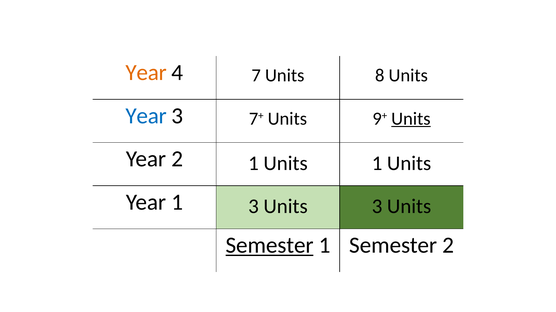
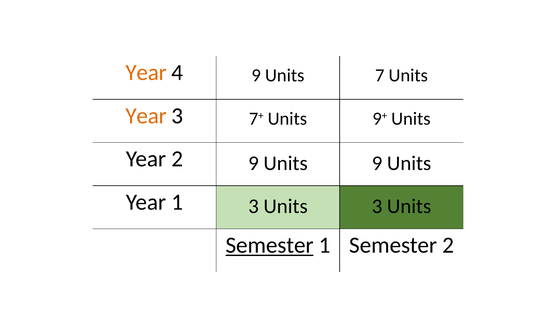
4 7: 7 -> 9
8: 8 -> 7
Year at (146, 116) colour: blue -> orange
Units at (411, 119) underline: present -> none
2 1: 1 -> 9
Units 1: 1 -> 9
